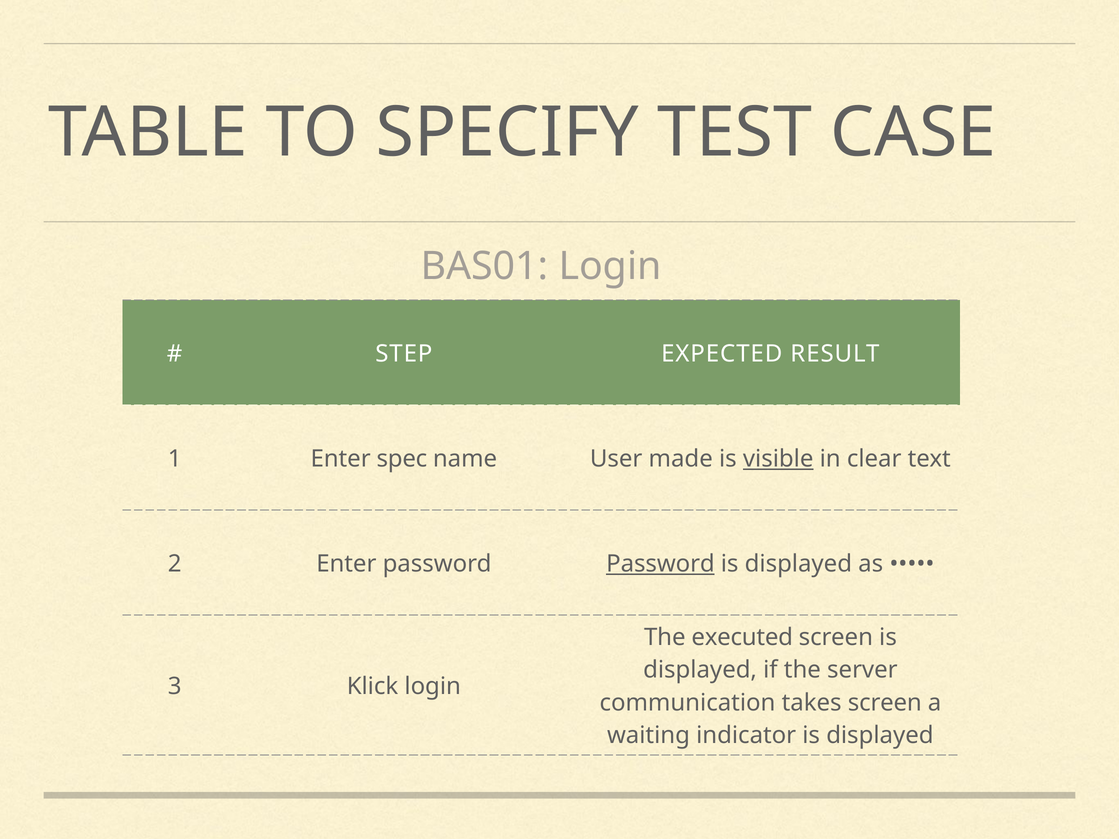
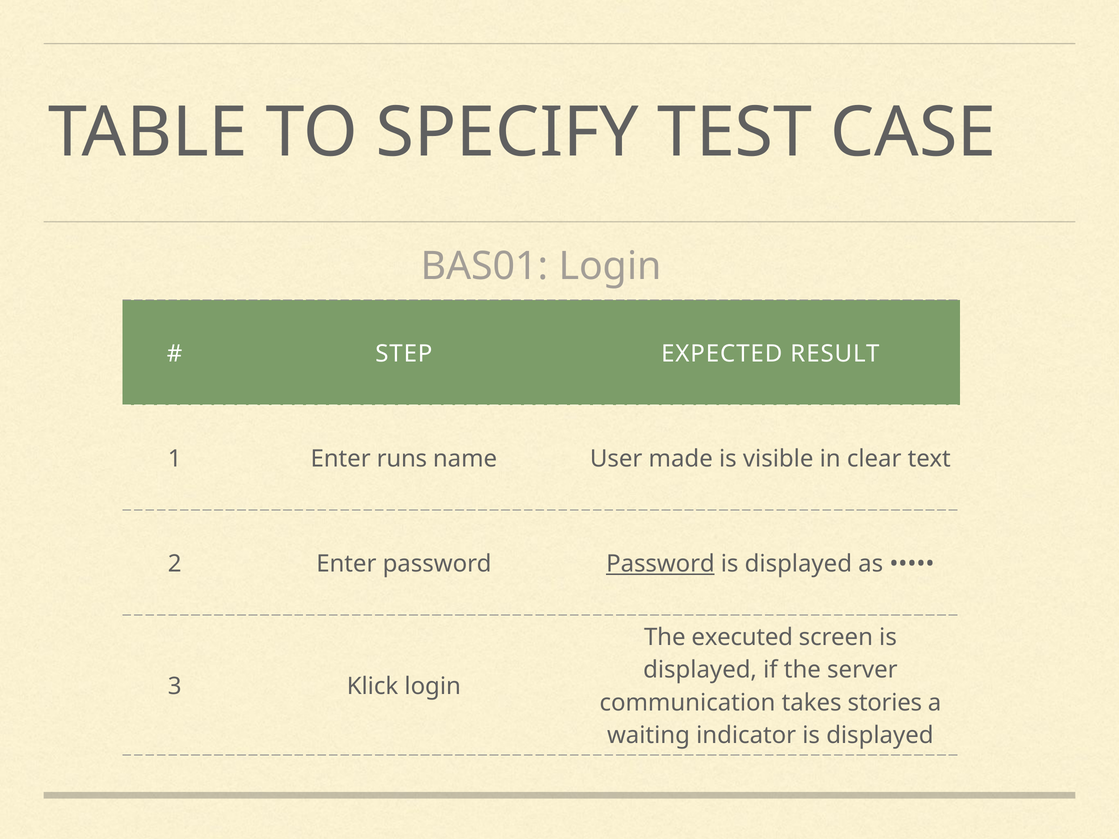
spec: spec -> runs
visible underline: present -> none
takes screen: screen -> stories
